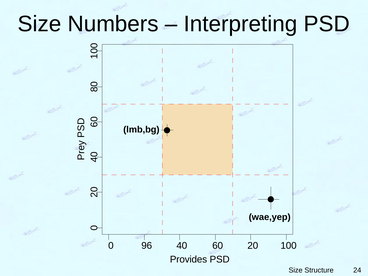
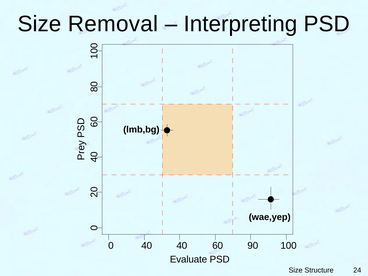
Numbers: Numbers -> Removal
0 96: 96 -> 40
20: 20 -> 90
Provides: Provides -> Evaluate
